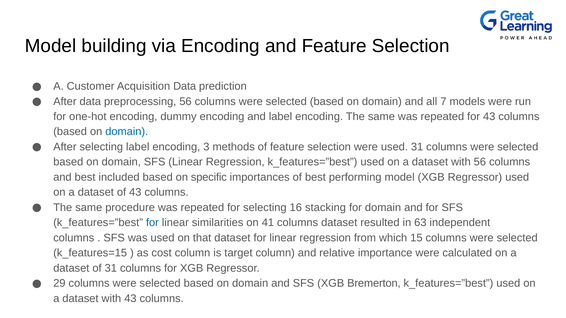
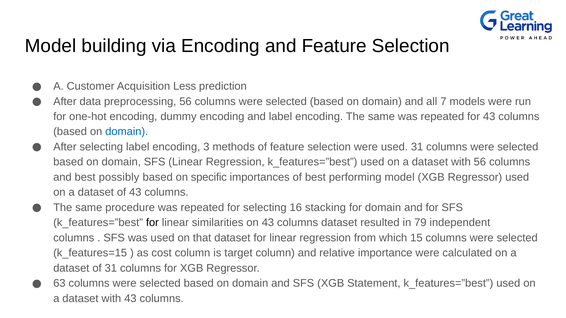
Acquisition Data: Data -> Less
included: included -> possibly
for at (152, 223) colour: blue -> black
on 41: 41 -> 43
63: 63 -> 79
29: 29 -> 63
Bremerton: Bremerton -> Statement
